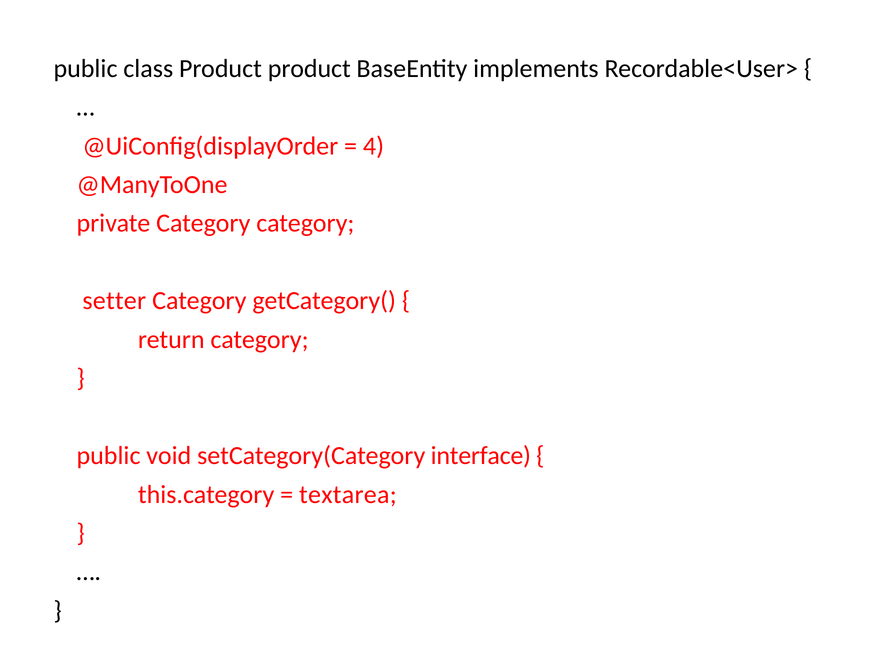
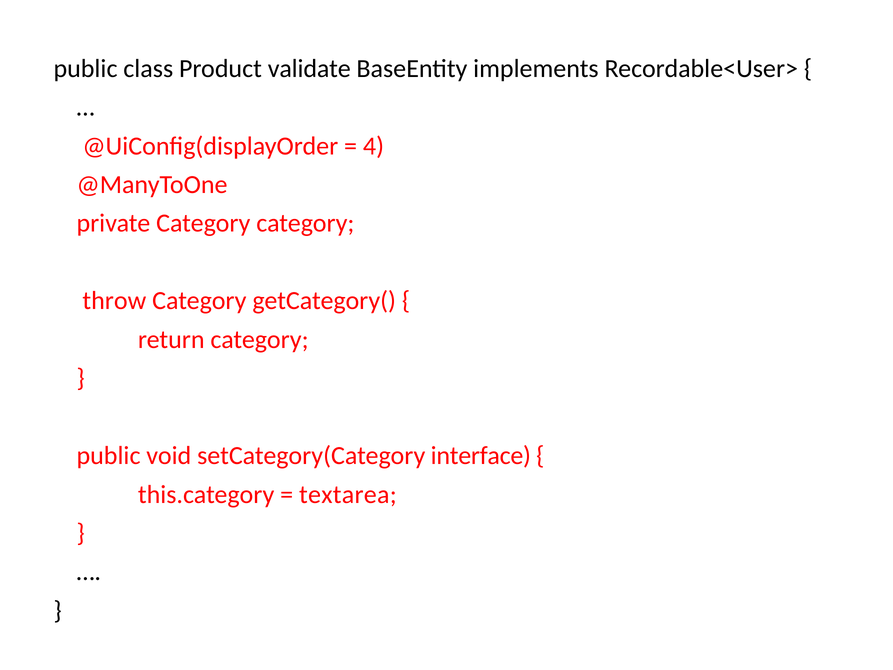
Product product: product -> validate
setter: setter -> throw
